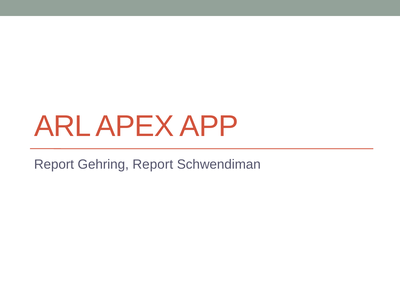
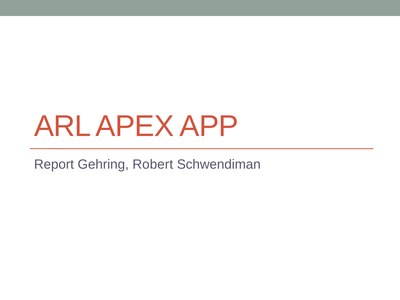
Gehring Report: Report -> Robert
